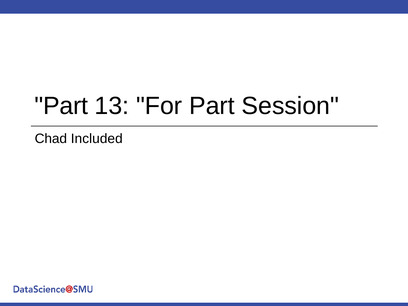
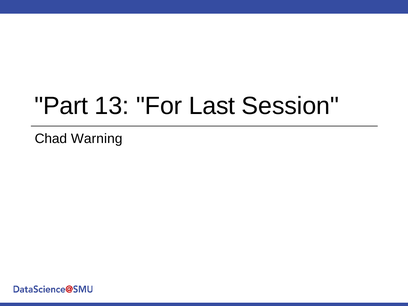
For Part: Part -> Last
Included: Included -> Warning
